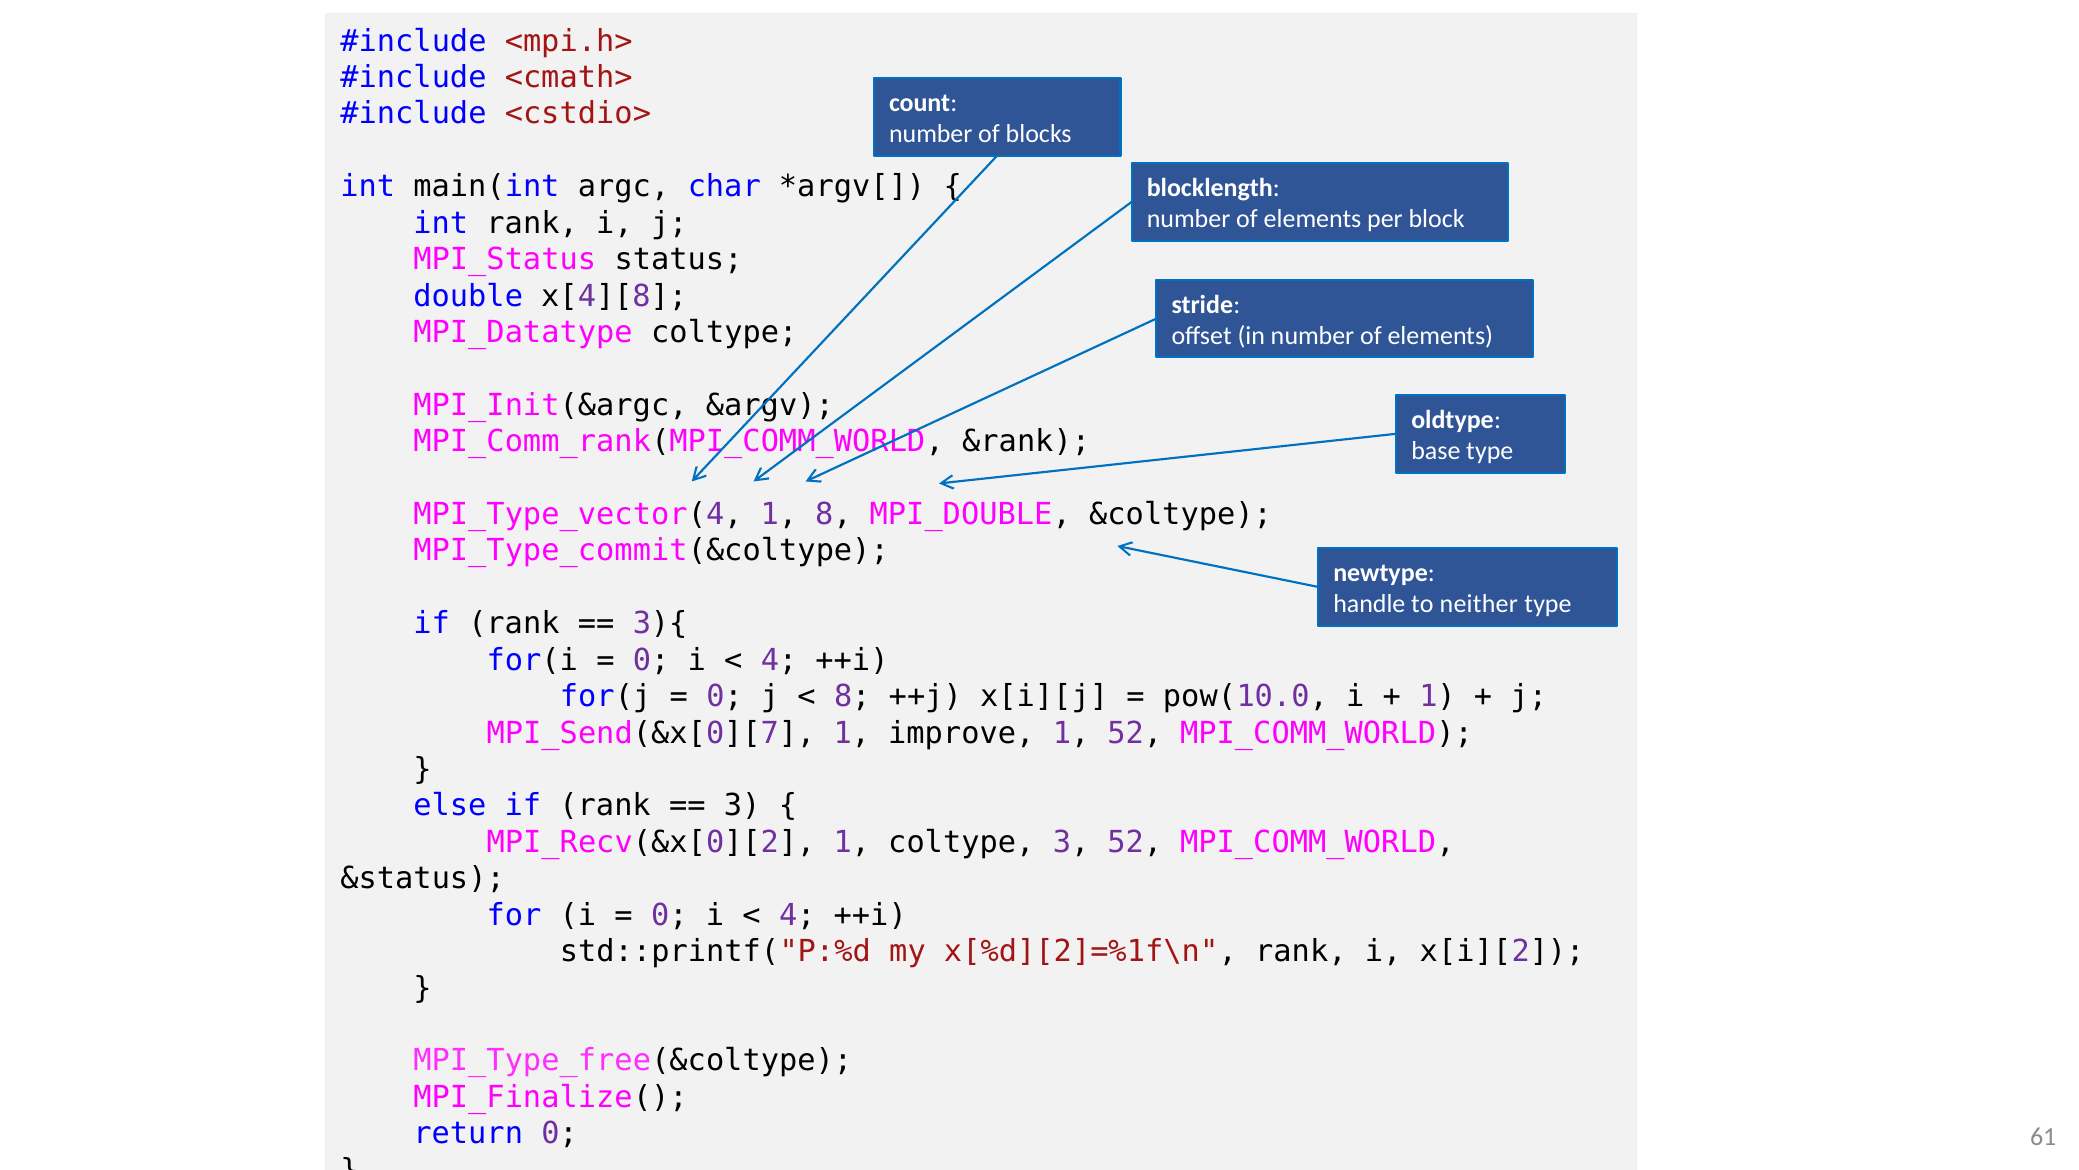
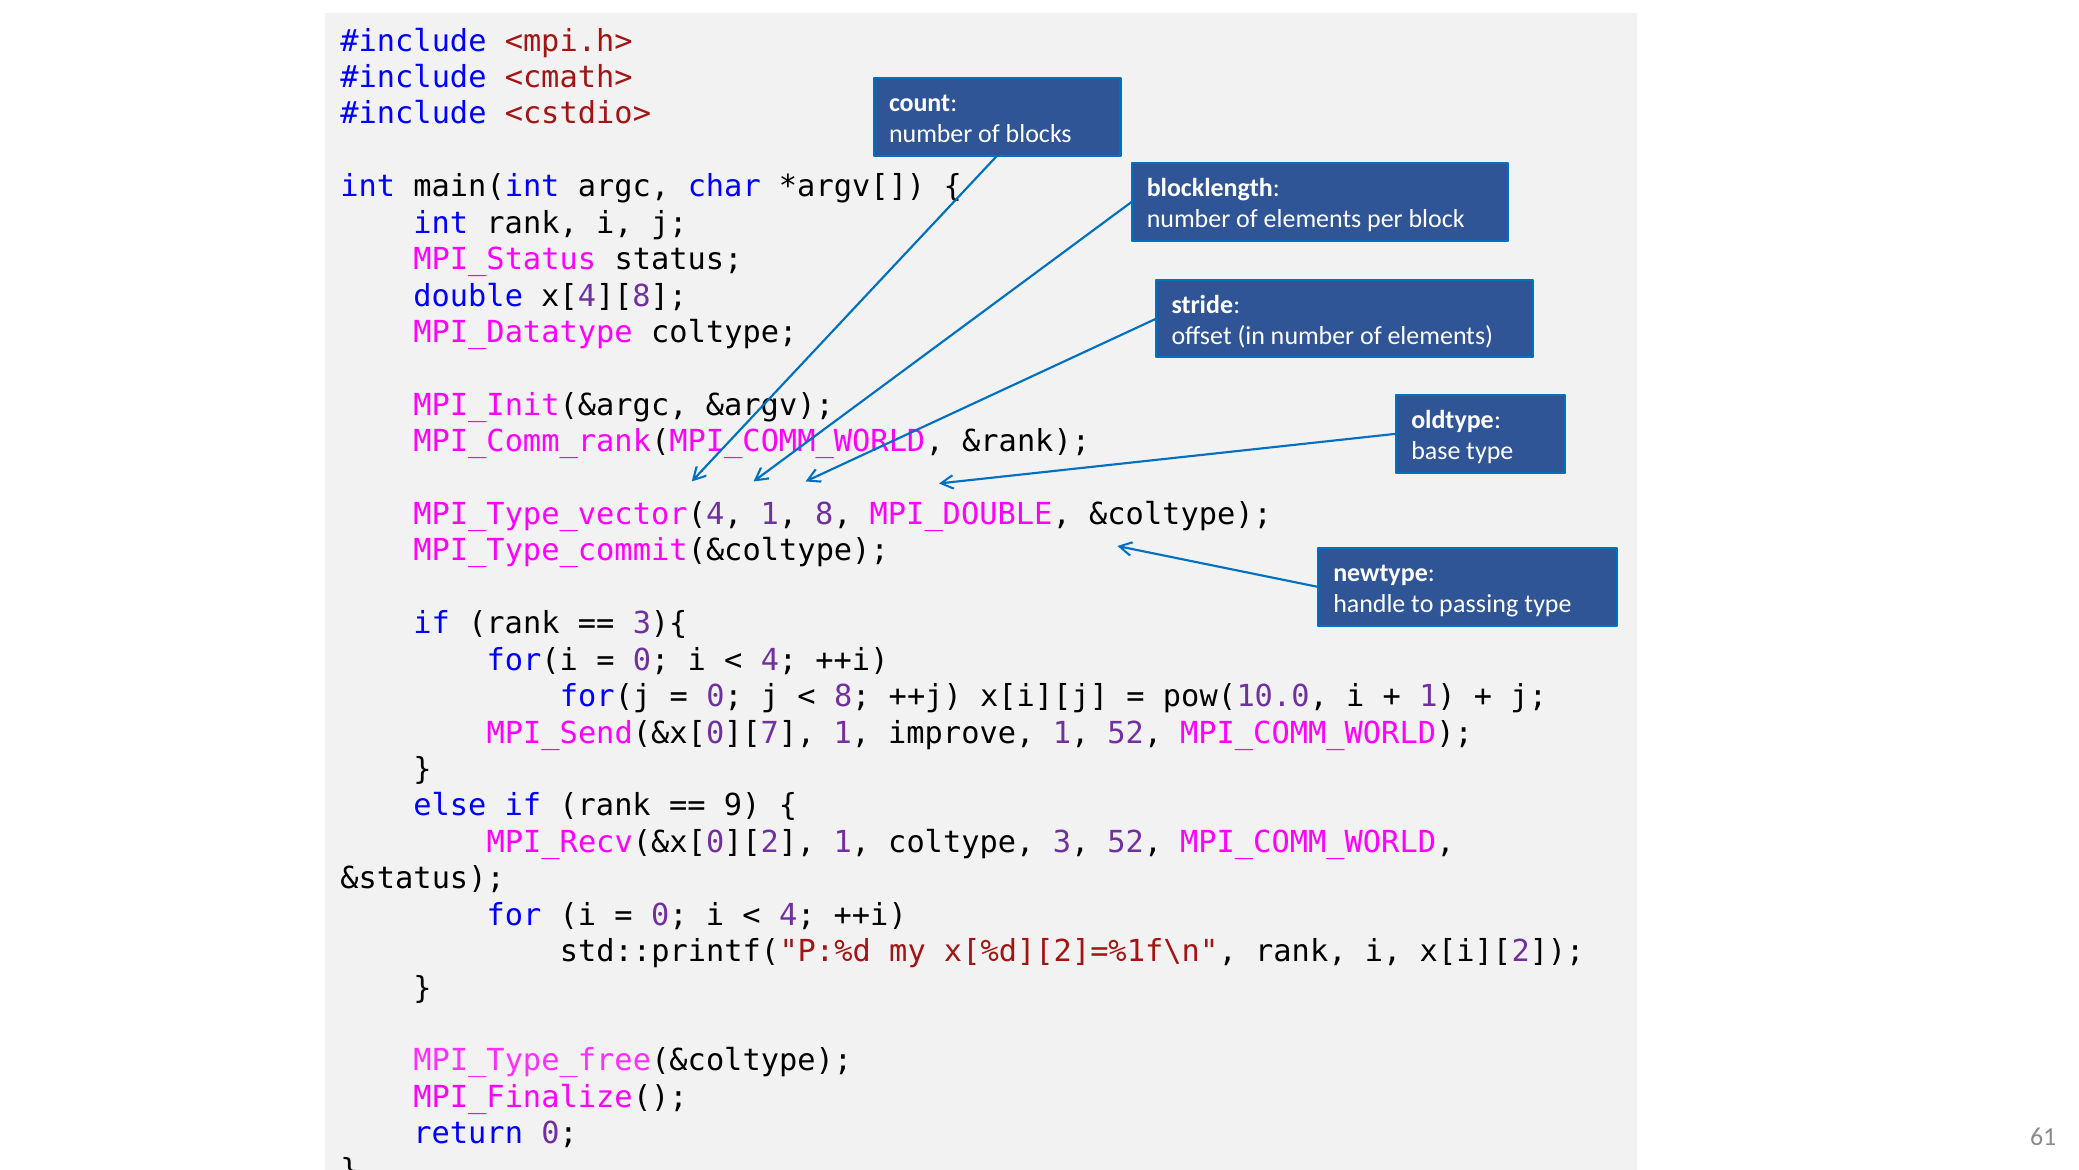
neither: neither -> passing
3 at (742, 806): 3 -> 9
